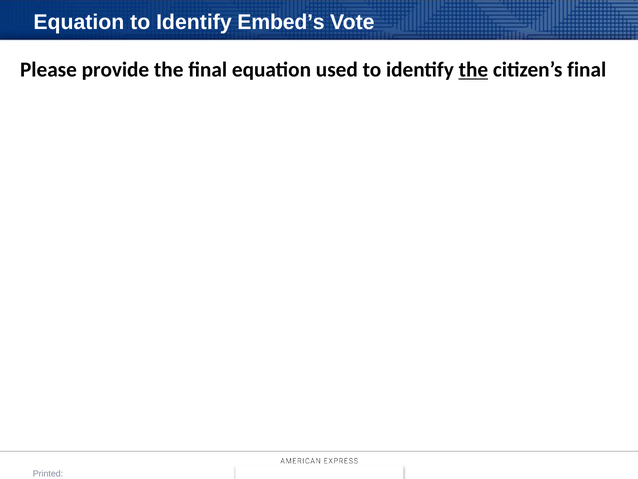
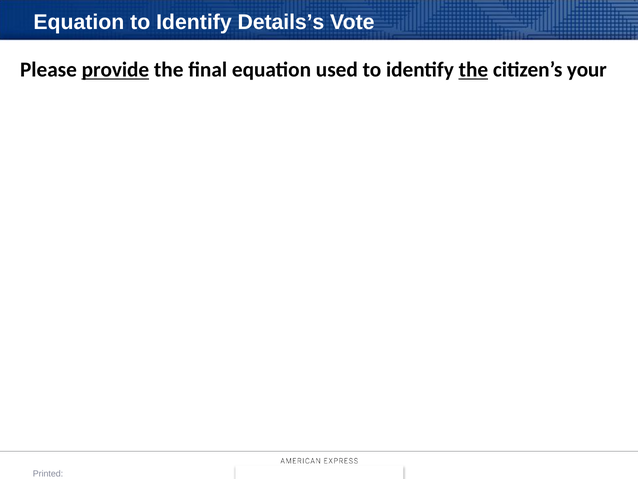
Embed’s: Embed’s -> Details’s
provide underline: none -> present
citizen’s final: final -> your
